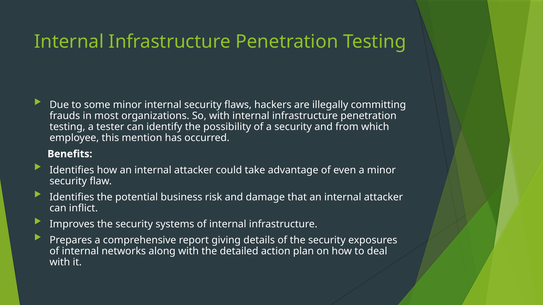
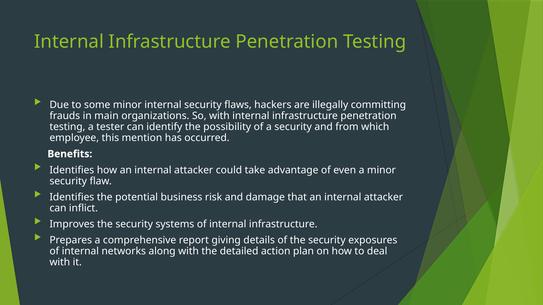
most: most -> main
